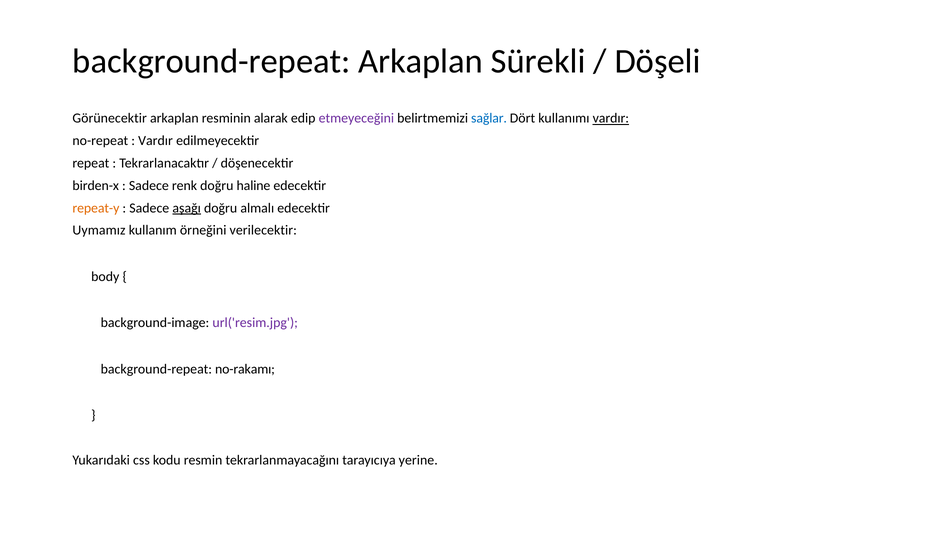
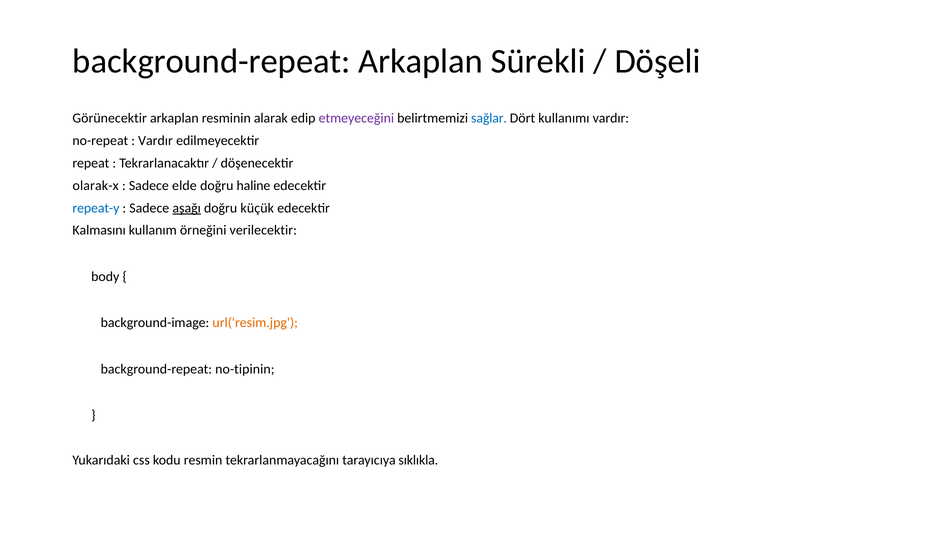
vardır at (611, 118) underline: present -> none
birden-x: birden-x -> olarak-x
renk: renk -> elde
repeat-y colour: orange -> blue
almalı: almalı -> küçük
Uymamız: Uymamız -> Kalmasını
url('resim.jpg colour: purple -> orange
no-rakamı: no-rakamı -> no-tipinin
yerine: yerine -> sıklıkla
